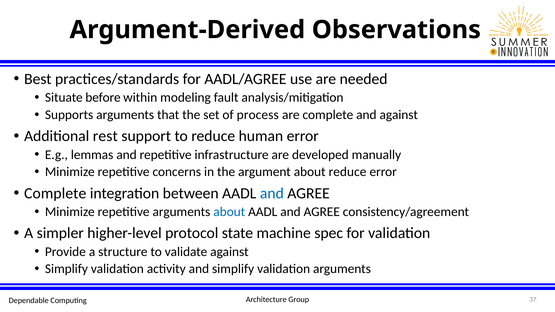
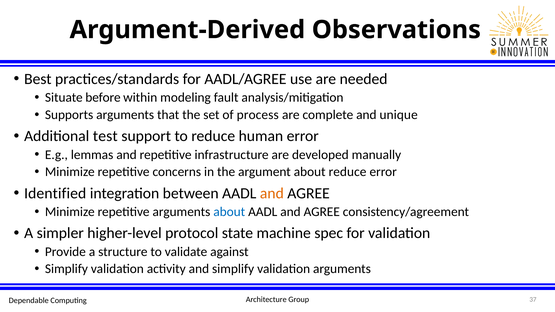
and against: against -> unique
rest: rest -> test
Complete at (55, 193): Complete -> Identified
and at (272, 193) colour: blue -> orange
